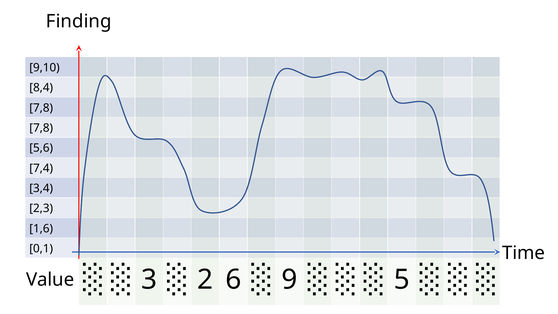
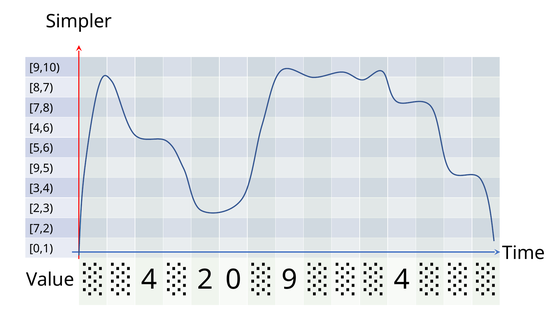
Finding: Finding -> Simpler
8,4: 8,4 -> 8,7
7,8 at (41, 128): 7,8 -> 4,6
7,4: 7,4 -> 9,5
1,6: 1,6 -> 7,2
3 at (149, 279): 3 -> 4
6: 6 -> 0
5 at (402, 279): 5 -> 4
